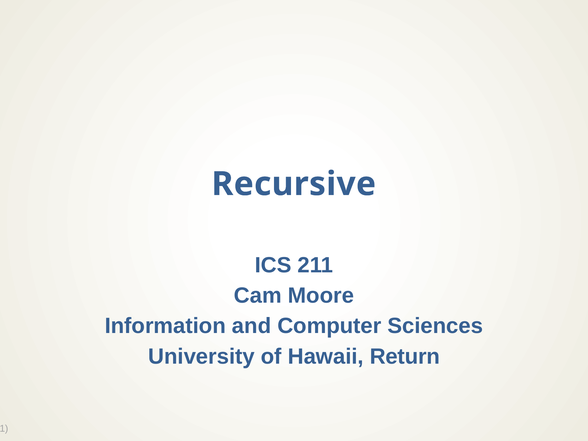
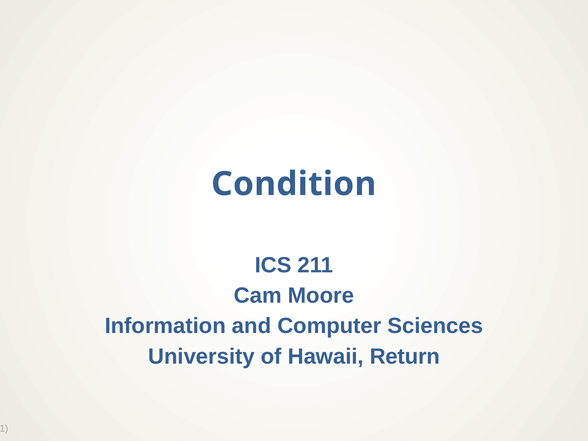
Recursive: Recursive -> Condition
